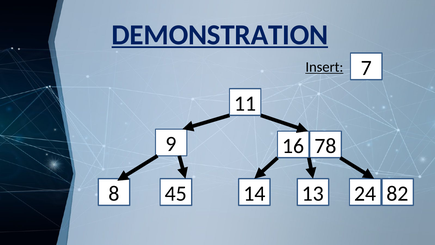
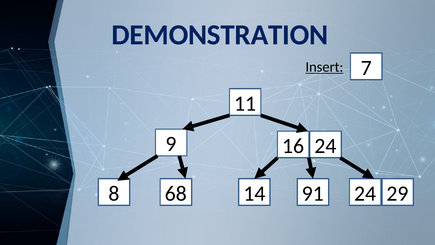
DEMONSTRATION underline: present -> none
9 78: 78 -> 24
45: 45 -> 68
13: 13 -> 91
82: 82 -> 29
